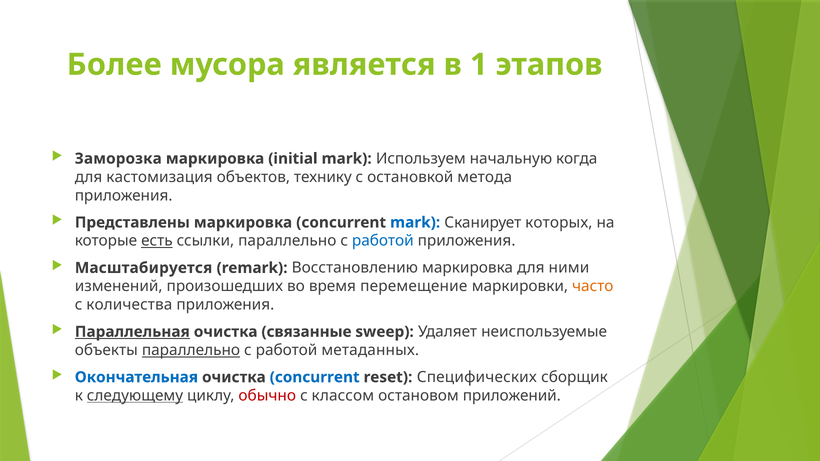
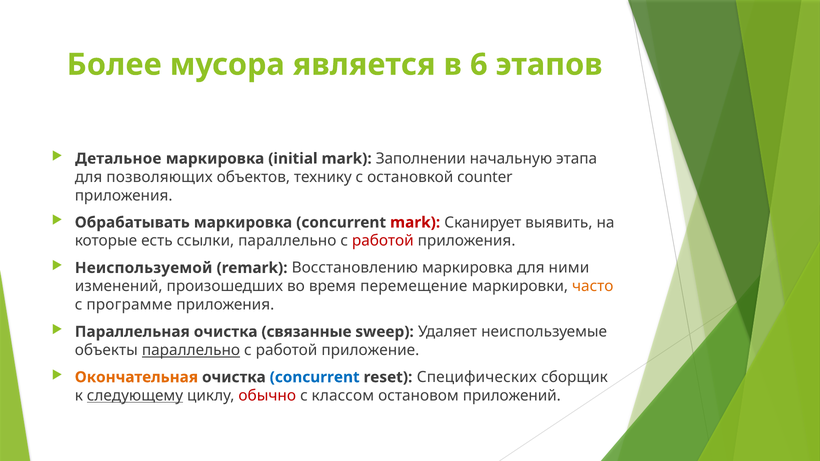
1: 1 -> 6
Заморозка: Заморозка -> Детальное
Используем: Используем -> Заполнении
когда: когда -> этапа
кастомизация: кастомизация -> позволяющих
метода: метода -> counter
Представлены: Представлены -> Обрабатывать
mark at (415, 223) colour: blue -> red
которых: которых -> выявить
есть underline: present -> none
работой at (383, 241) colour: blue -> red
Масштабируется: Масштабируется -> Неиспользуемой
количества: количества -> программе
Параллельная underline: present -> none
метаданных: метаданных -> приложение
Окончательная colour: blue -> orange
